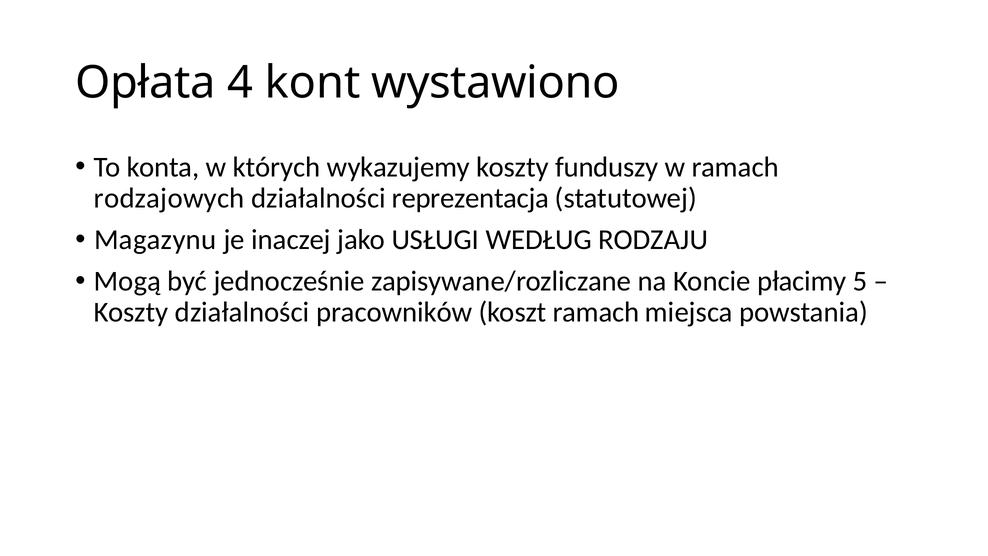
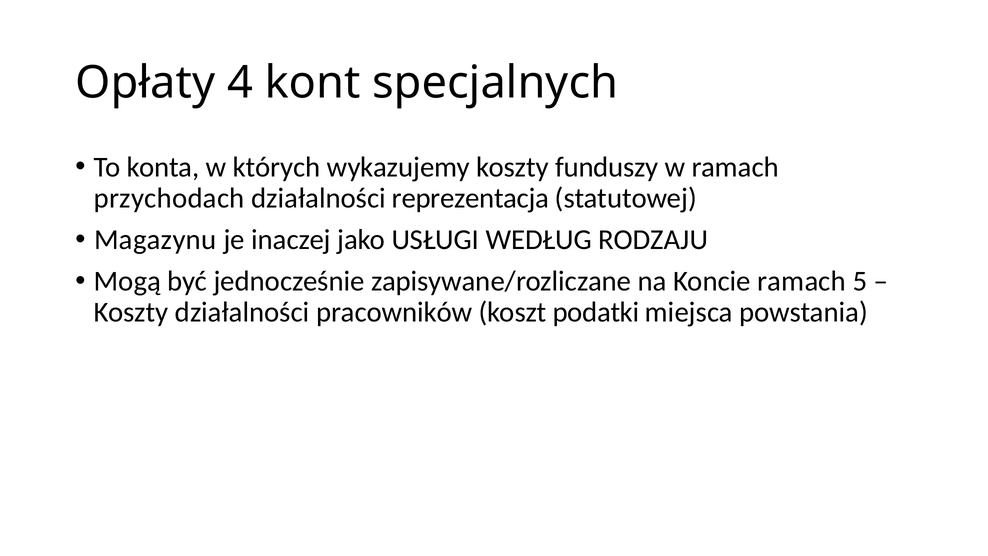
Opłata: Opłata -> Opłaty
wystawiono: wystawiono -> specjalnych
rodzajowych: rodzajowych -> przychodach
Koncie płacimy: płacimy -> ramach
koszt ramach: ramach -> podatki
